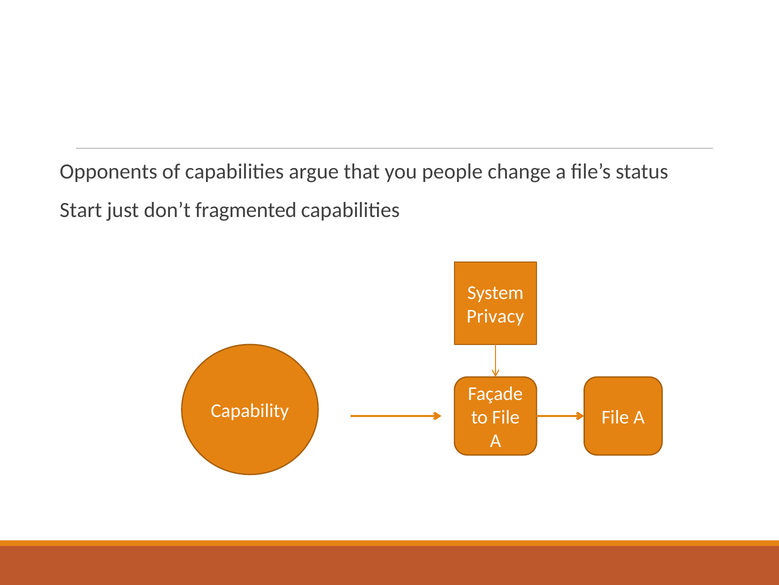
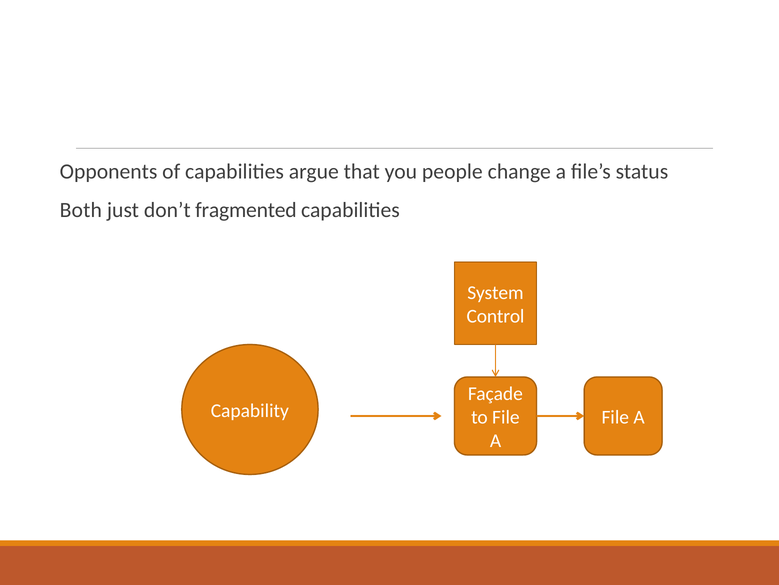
Start: Start -> Both
Privacy: Privacy -> Control
